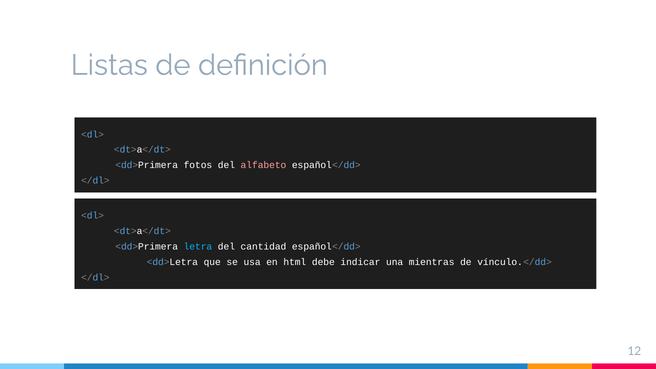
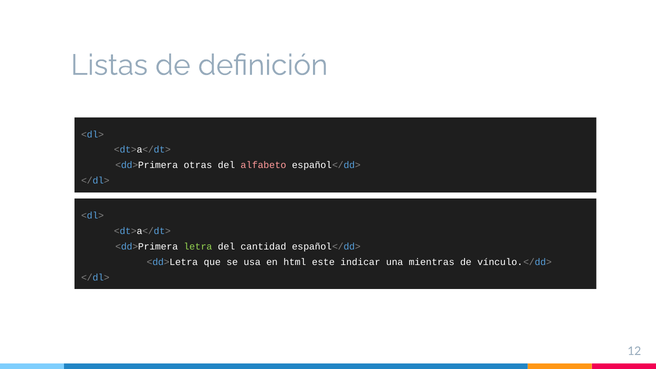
fotos: fotos -> otras
letra colour: light blue -> light green
debe: debe -> este
